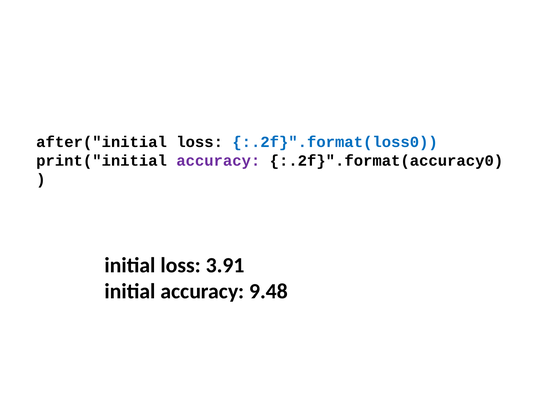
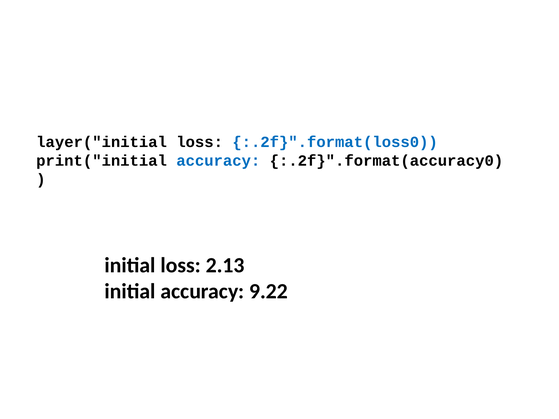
after("initial: after("initial -> layer("initial
accuracy at (218, 161) colour: purple -> blue
3.91: 3.91 -> 2.13
9.48: 9.48 -> 9.22
